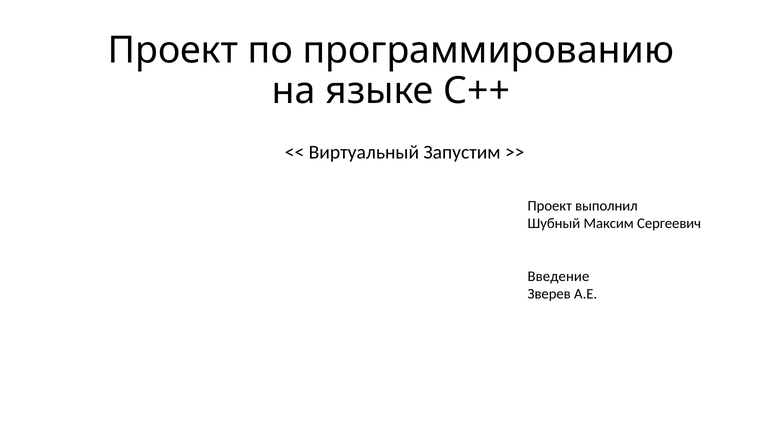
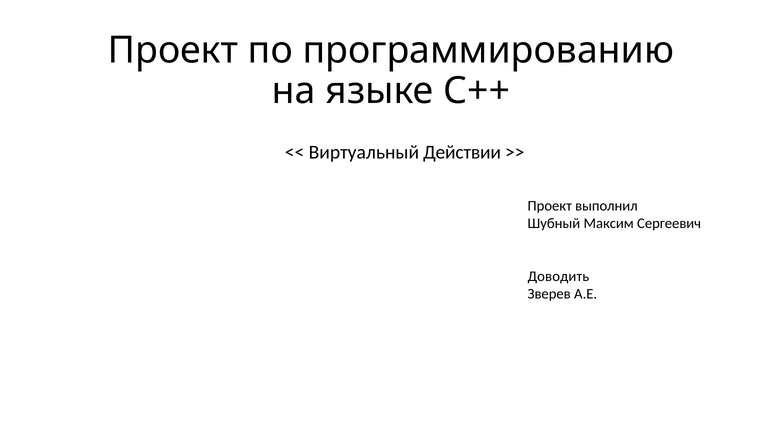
Запустим: Запустим -> Действии
Введение: Введение -> Доводить
